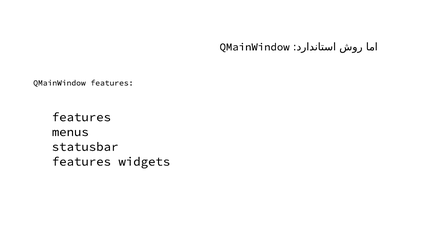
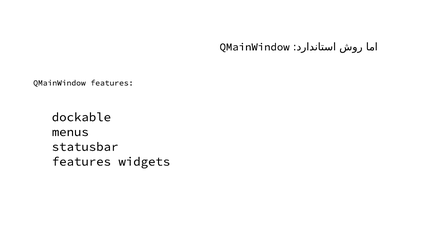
features at (81, 117): features -> dockable
